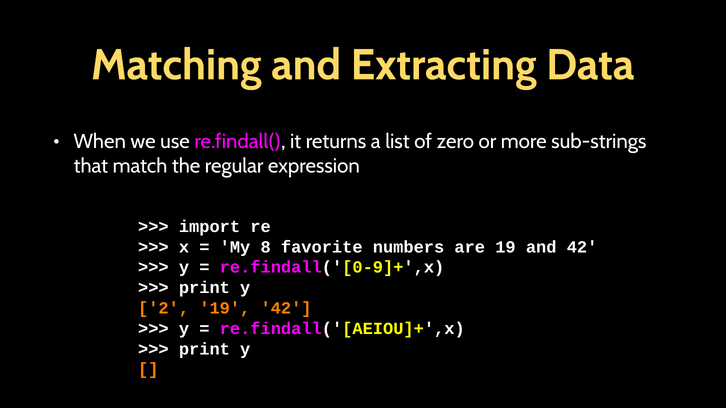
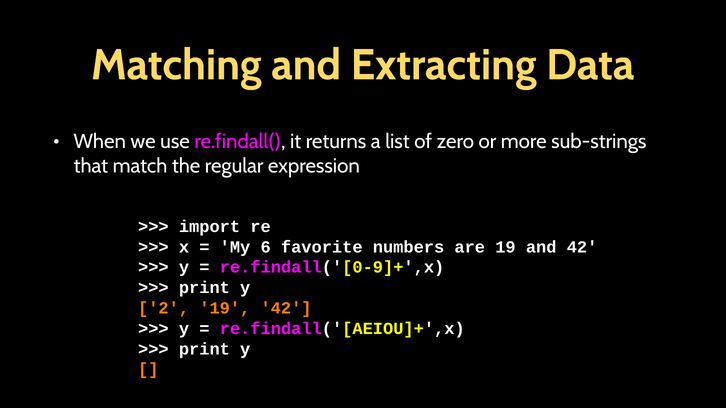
8: 8 -> 6
